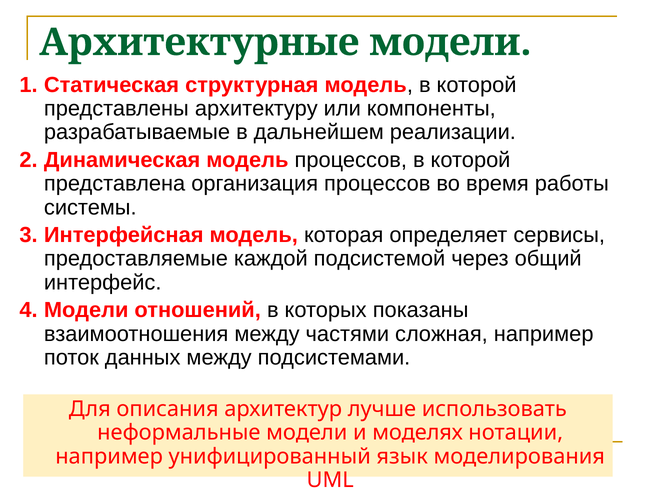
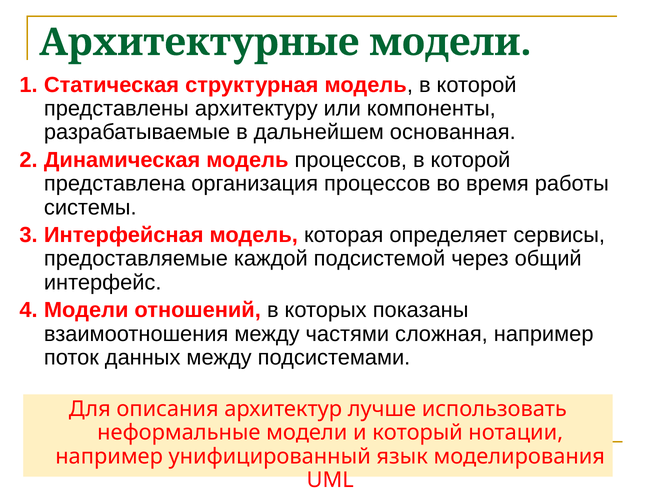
реализации: реализации -> основанная
моделях: моделях -> который
